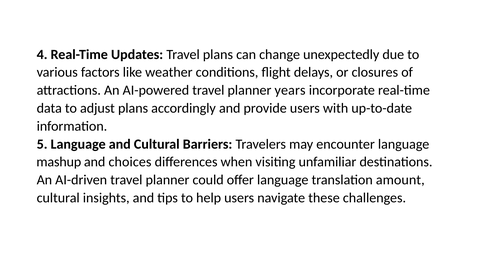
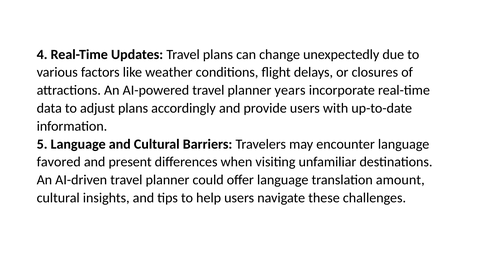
mashup: mashup -> favored
choices: choices -> present
